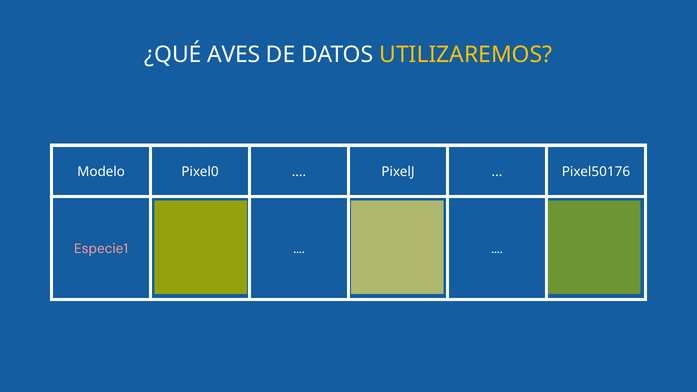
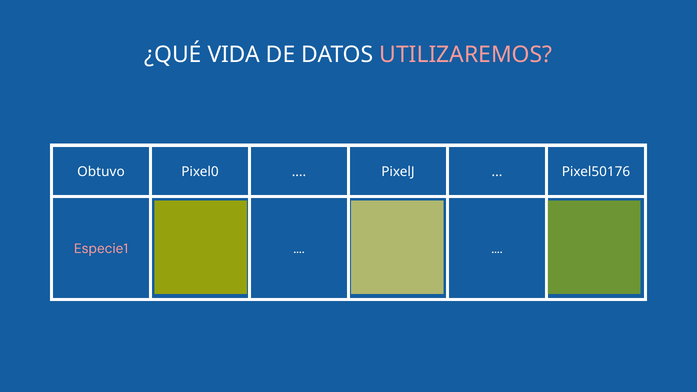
AVES: AVES -> VIDA
UTILIZAREMOS colour: yellow -> pink
Modelo: Modelo -> Obtuvo
